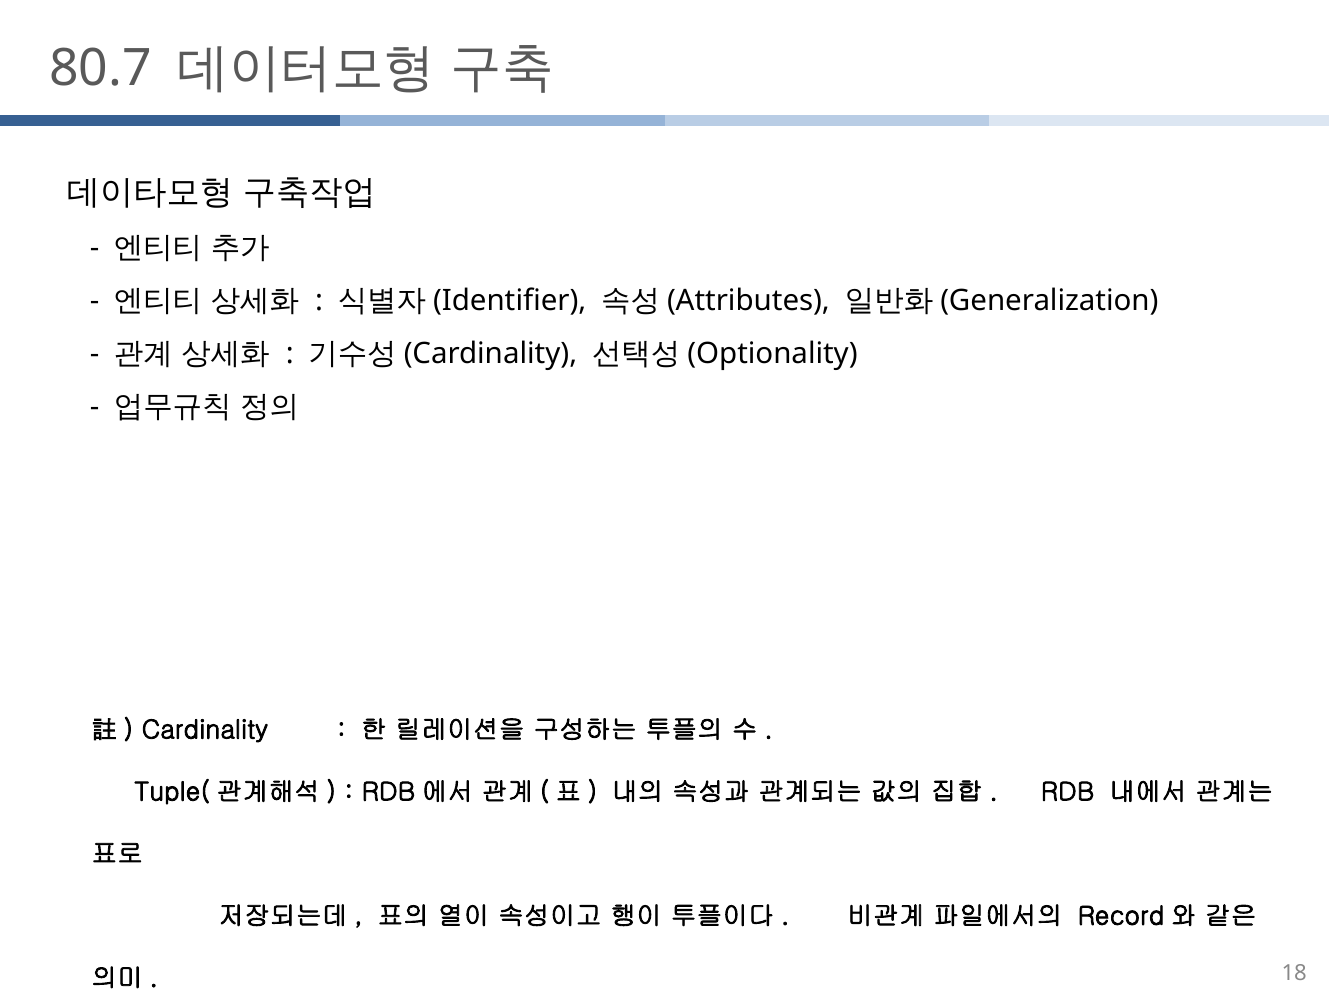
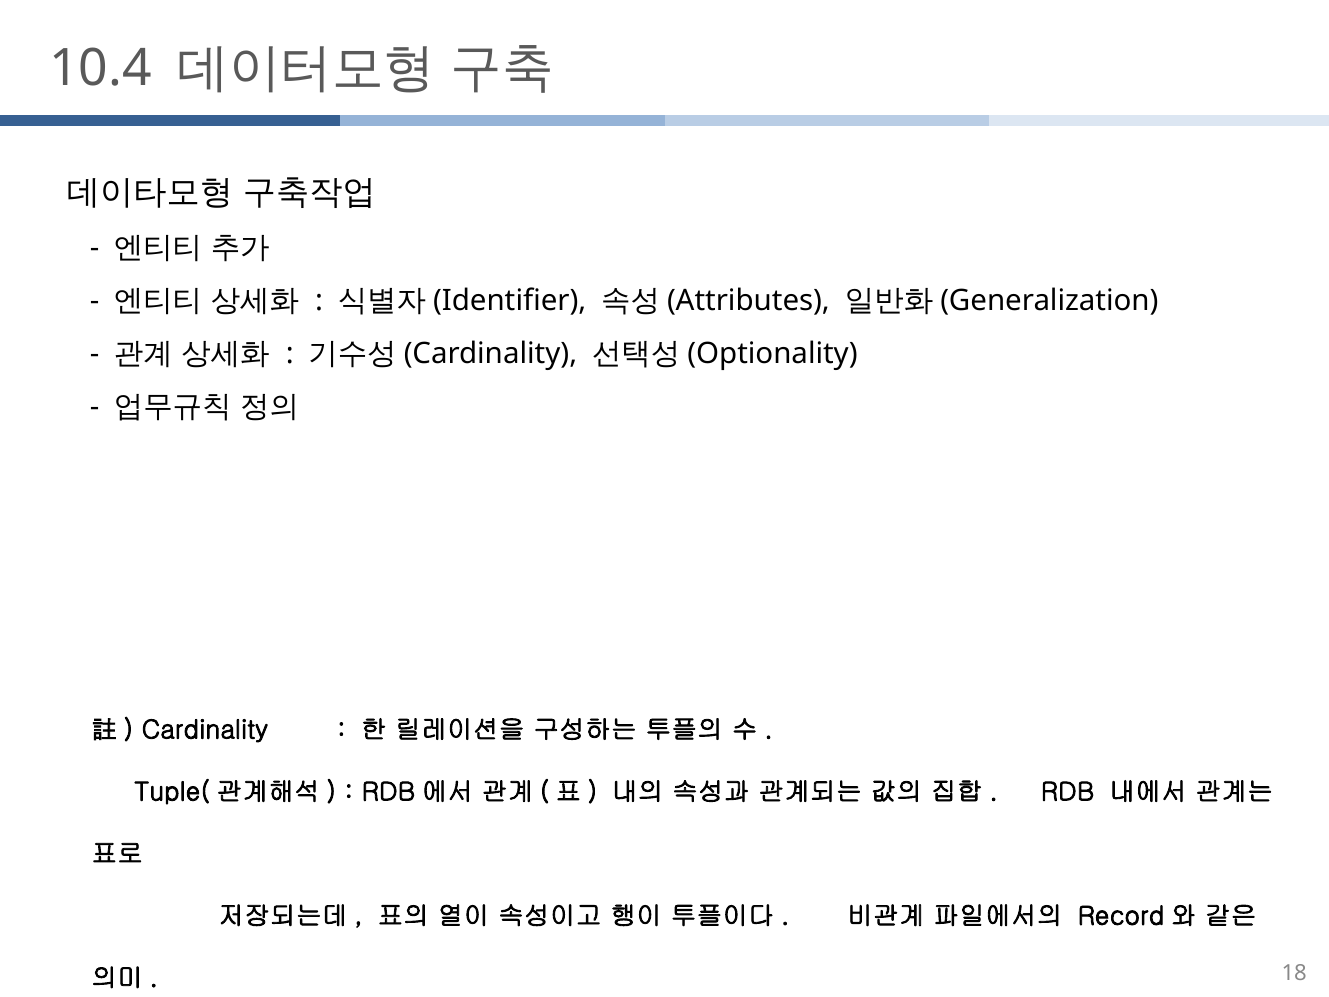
80.7: 80.7 -> 10.4
